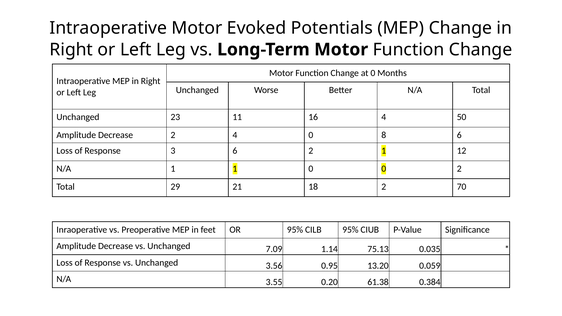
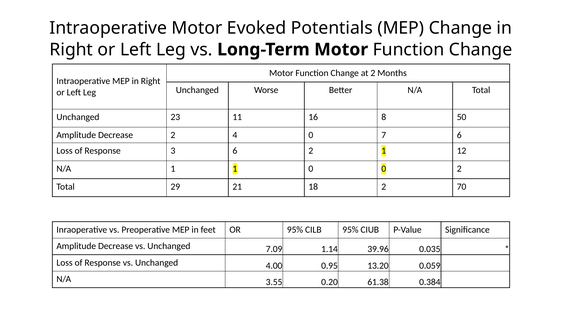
at 0: 0 -> 2
16 4: 4 -> 8
8: 8 -> 7
75.13: 75.13 -> 39.96
3.56: 3.56 -> 4.00
